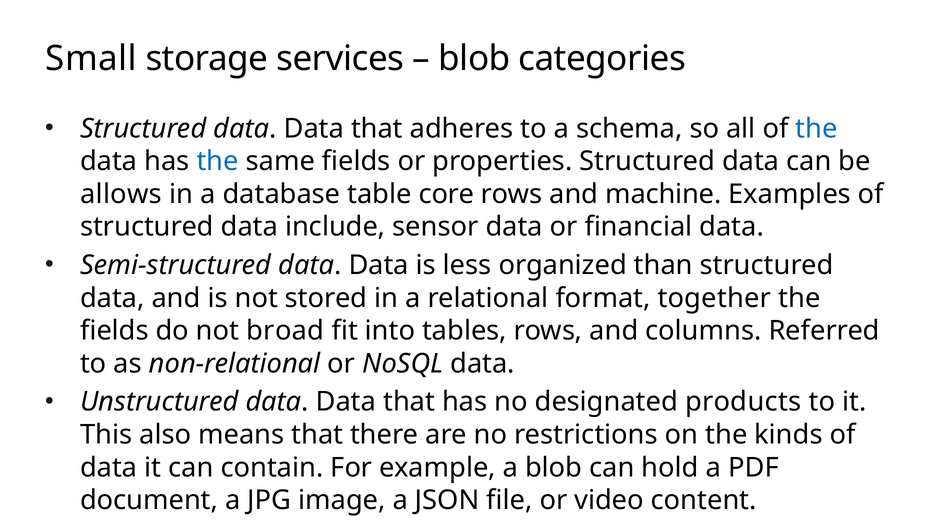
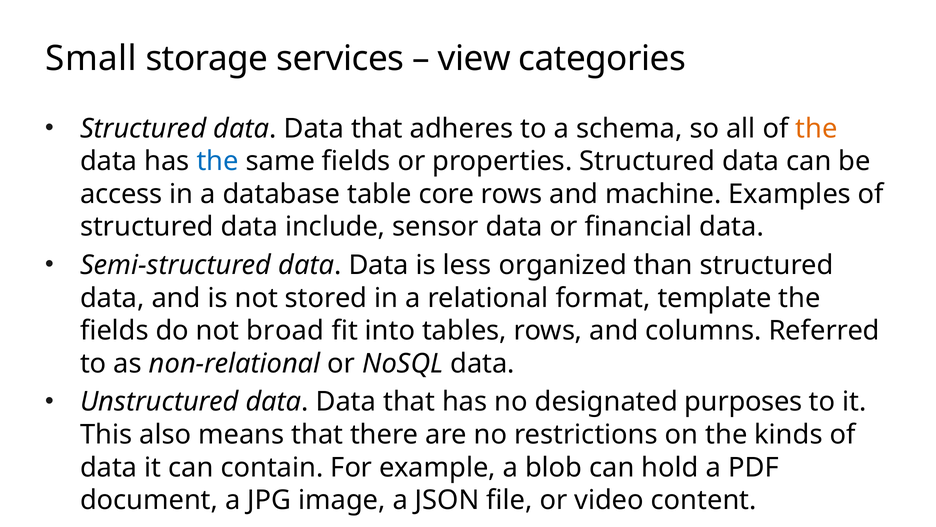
blob at (474, 59): blob -> view
the at (817, 128) colour: blue -> orange
allows: allows -> access
together: together -> template
products: products -> purposes
